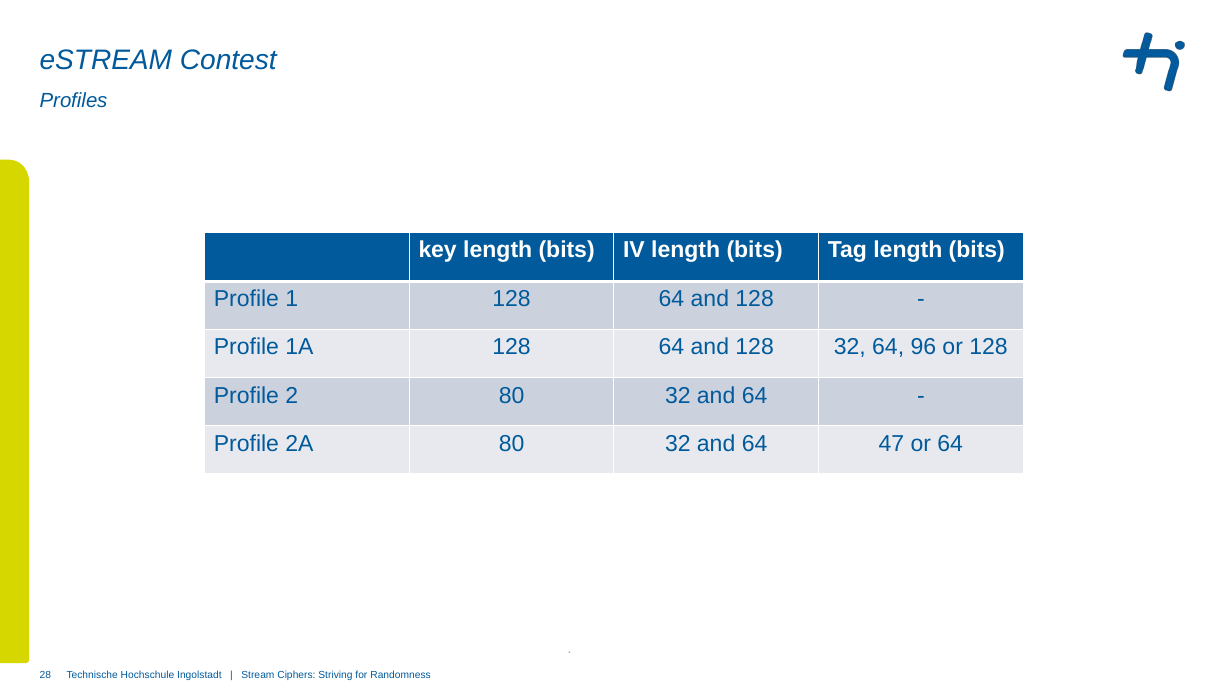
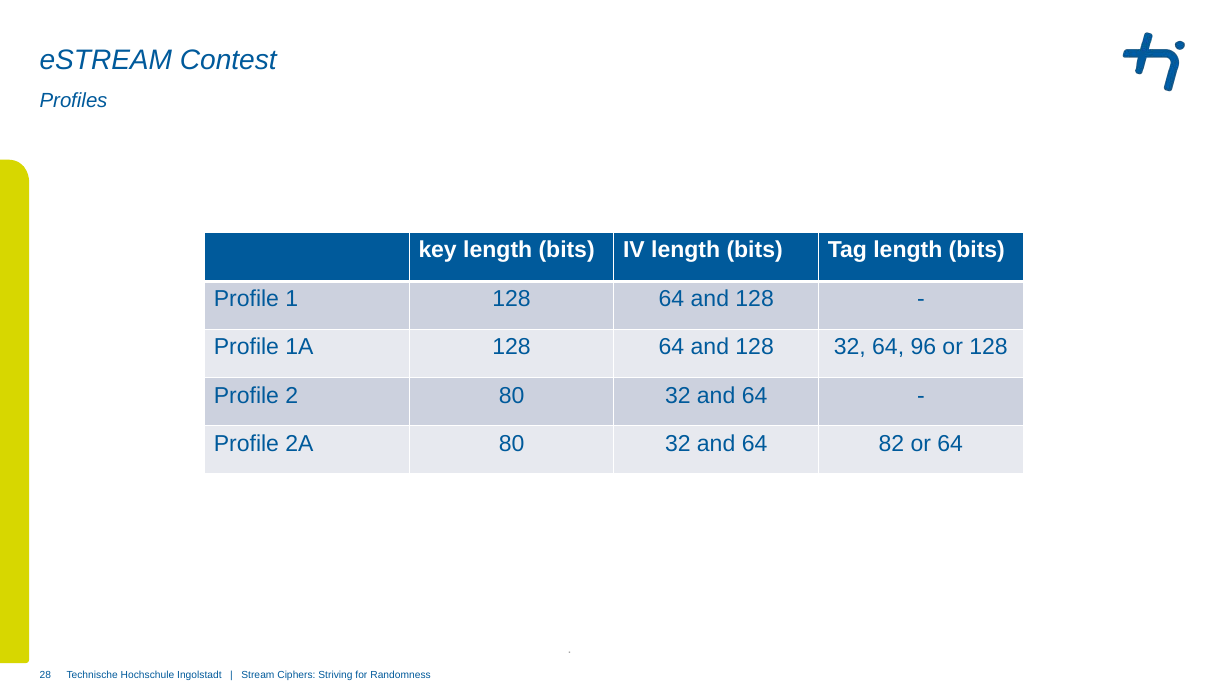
47: 47 -> 82
